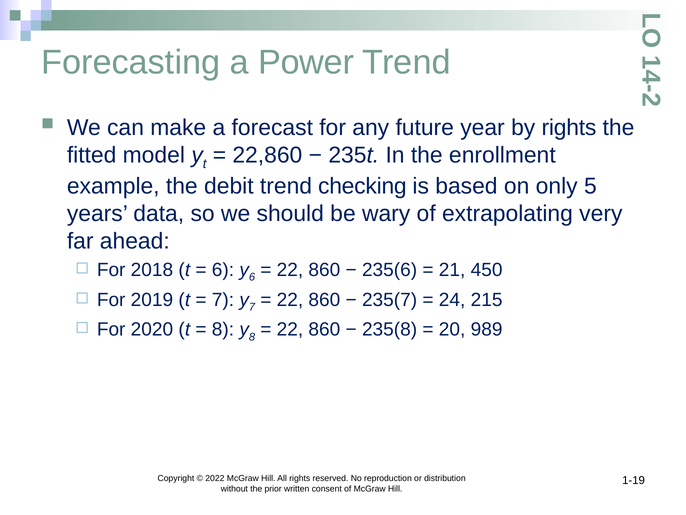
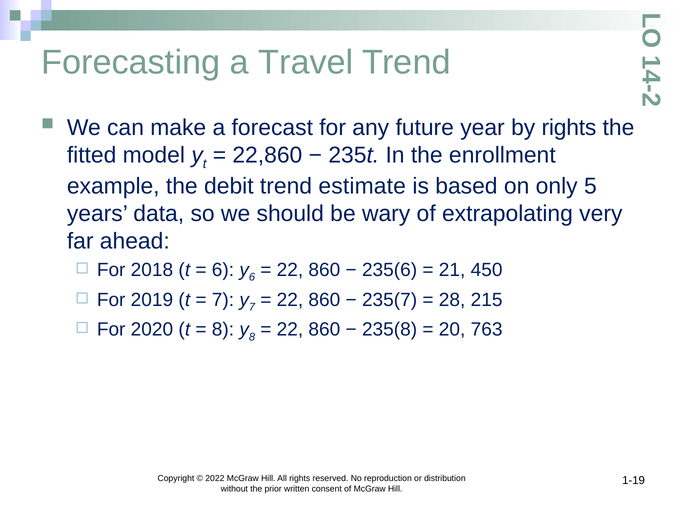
Power: Power -> Travel
checking: checking -> estimate
24: 24 -> 28
989: 989 -> 763
